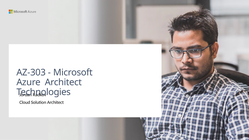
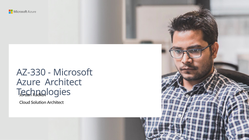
AZ-303: AZ-303 -> AZ-330
